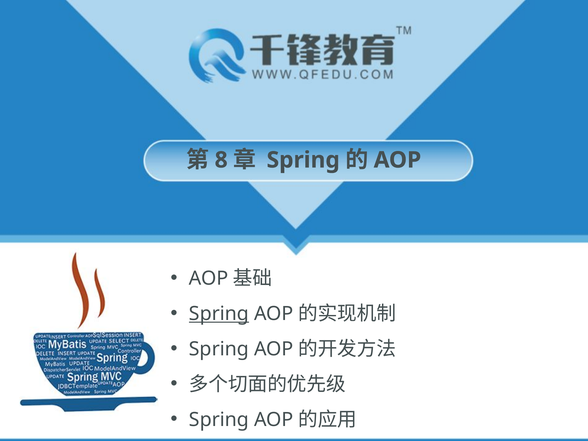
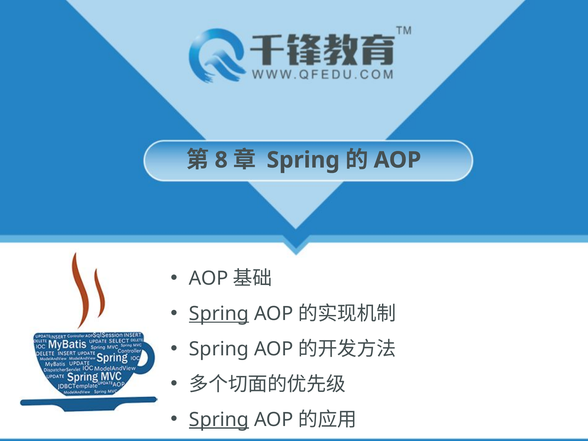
Spring at (219, 420) underline: none -> present
